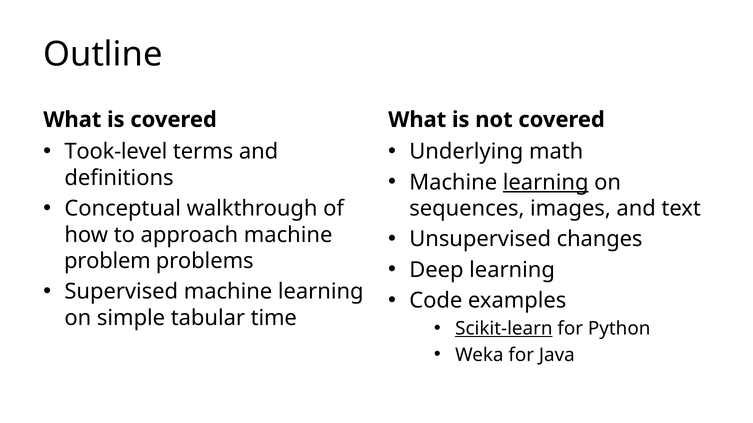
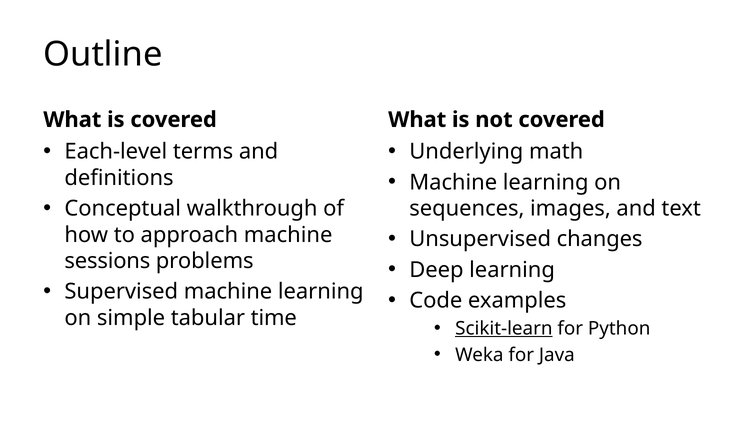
Took-level: Took-level -> Each-level
learning at (546, 183) underline: present -> none
problem: problem -> sessions
